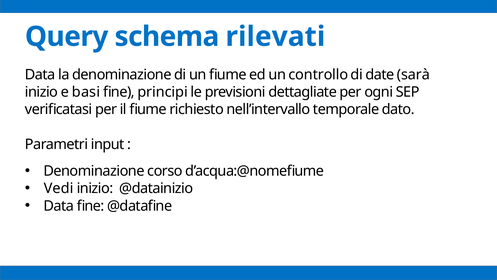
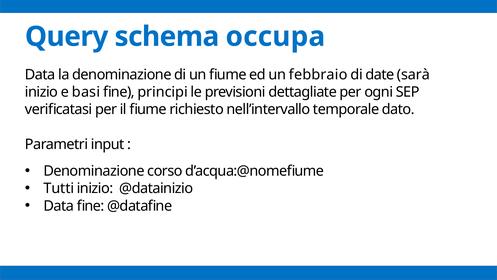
rilevati: rilevati -> occupa
controllo: controllo -> febbraio
Vedi: Vedi -> Tutti
